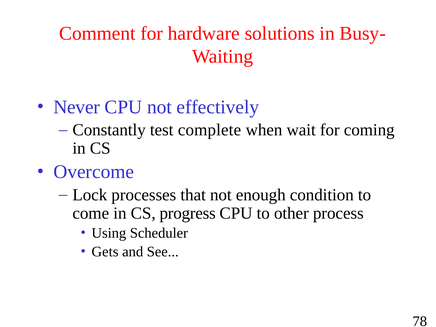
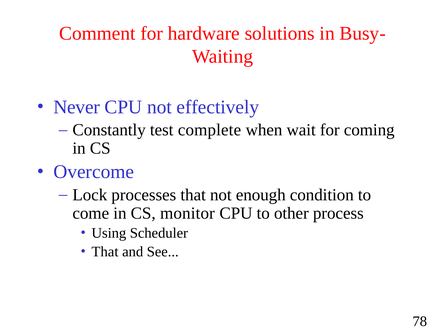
progress: progress -> monitor
Gets at (105, 252): Gets -> That
